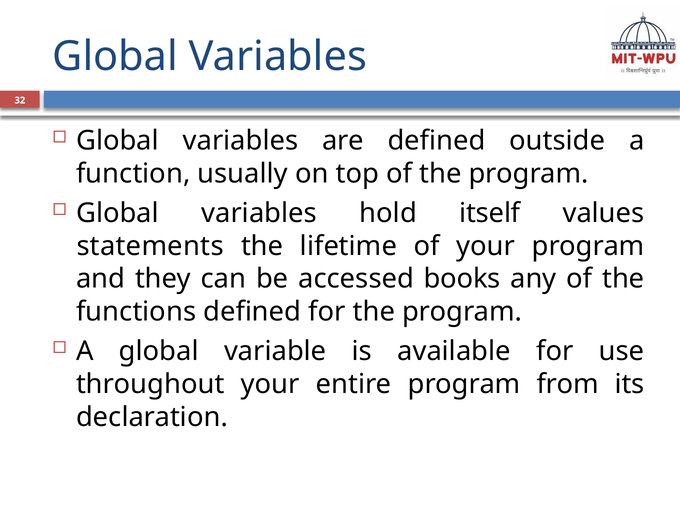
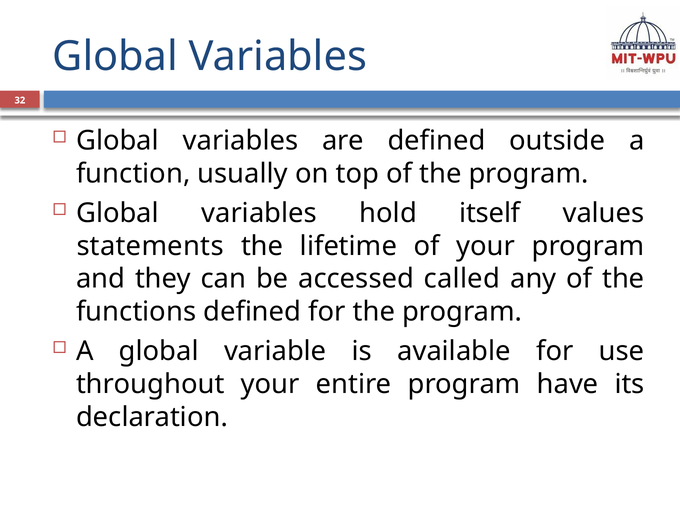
books: books -> called
from: from -> have
